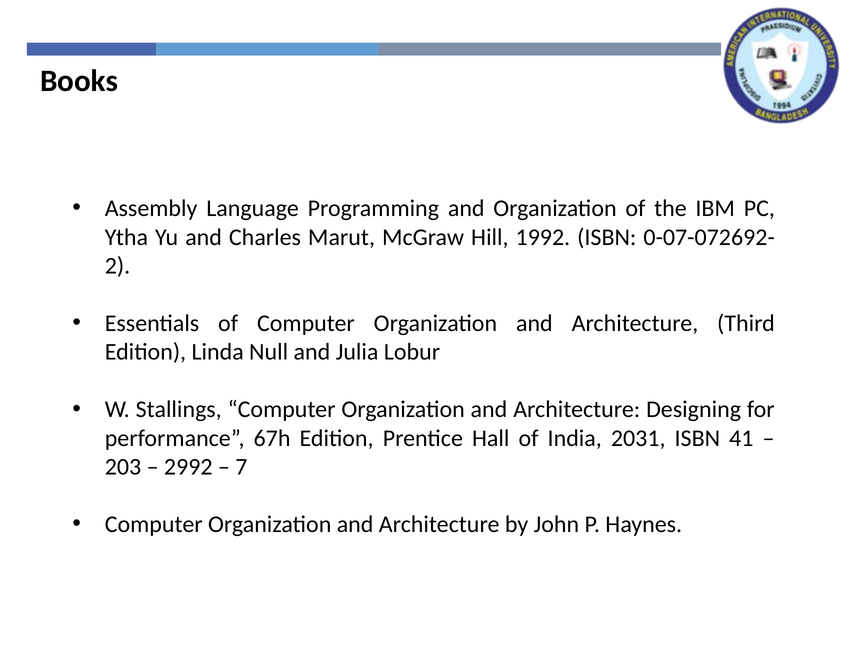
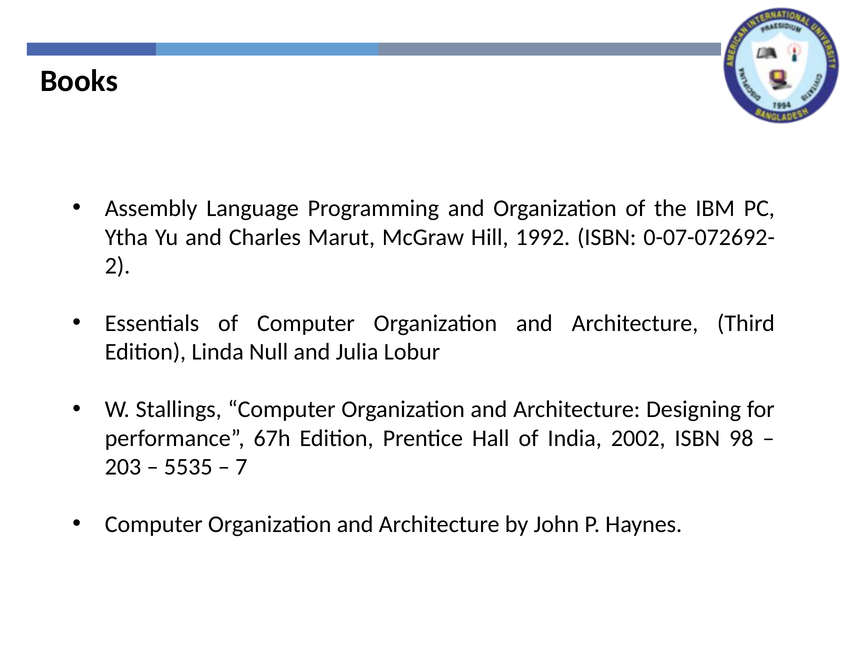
2031: 2031 -> 2002
41: 41 -> 98
2992: 2992 -> 5535
